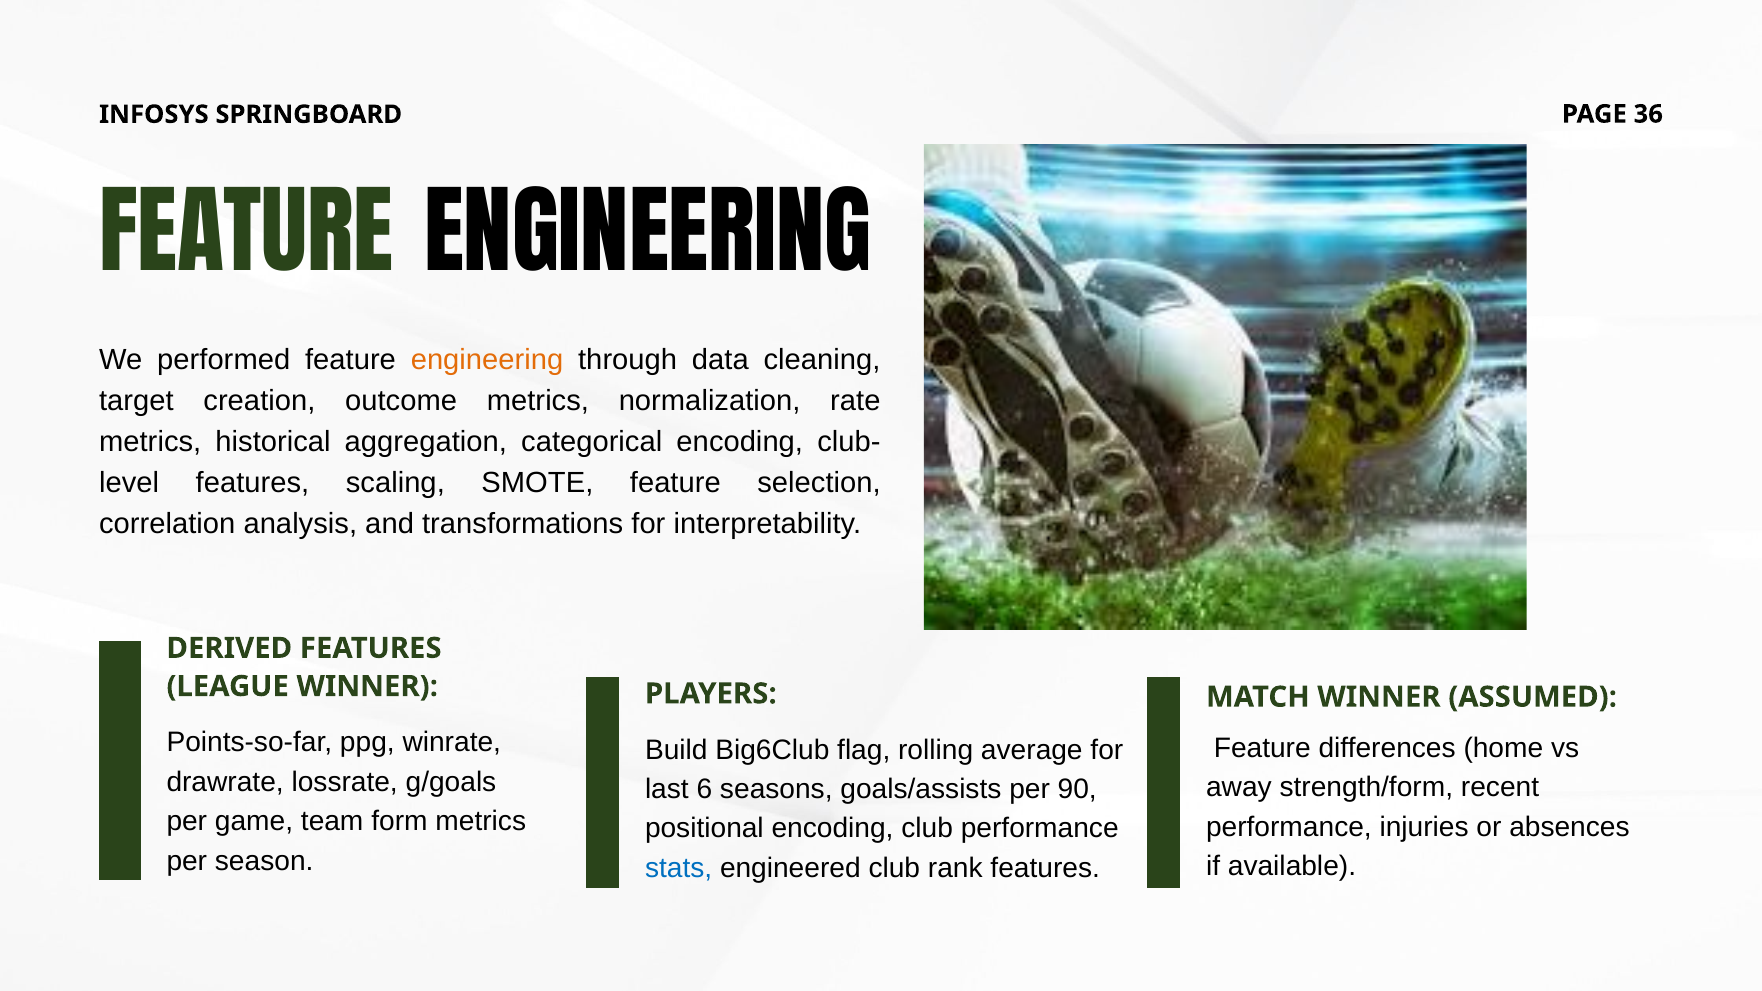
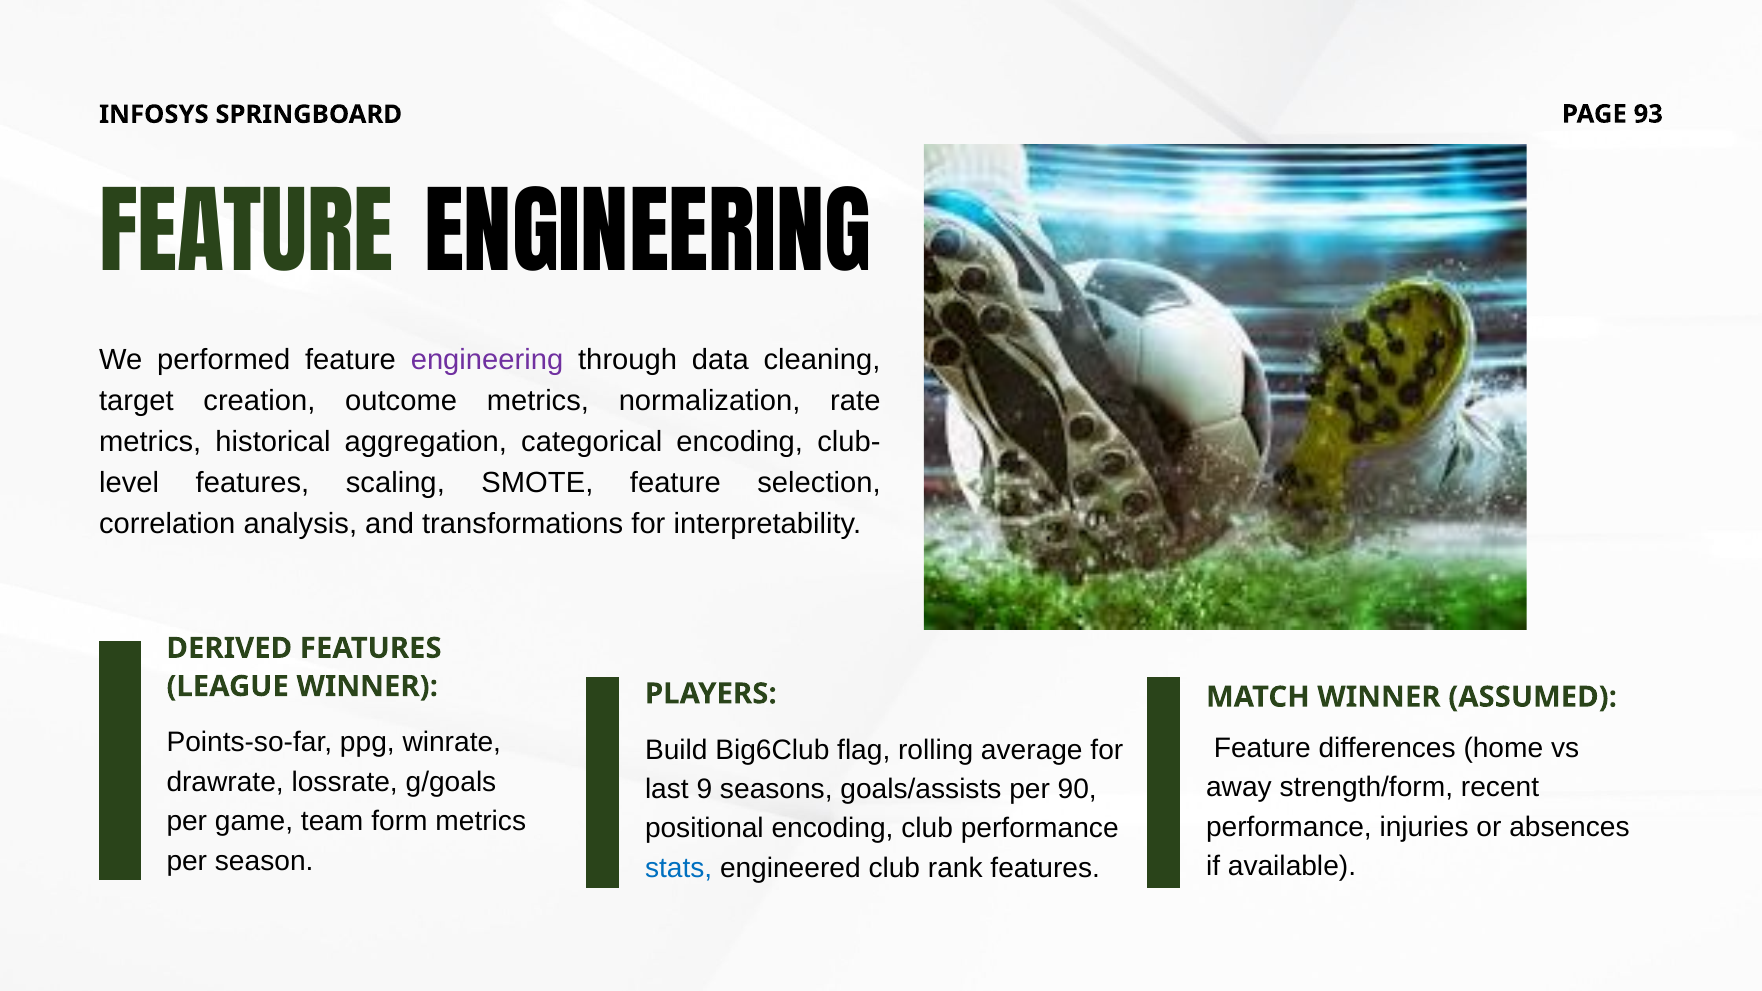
36: 36 -> 93
engineering at (487, 360) colour: orange -> purple
6: 6 -> 9
